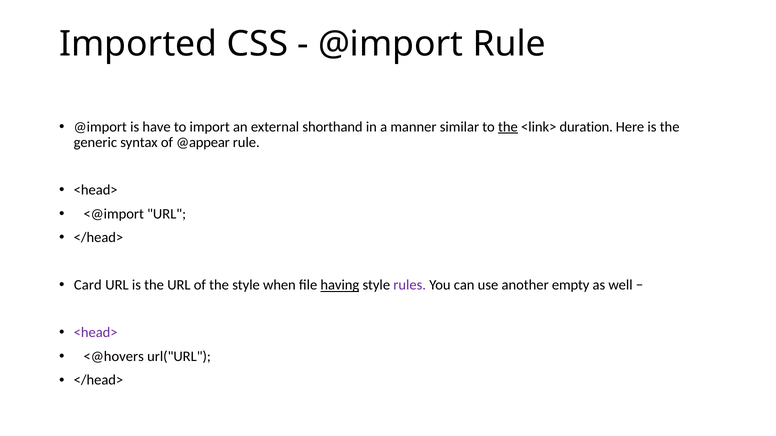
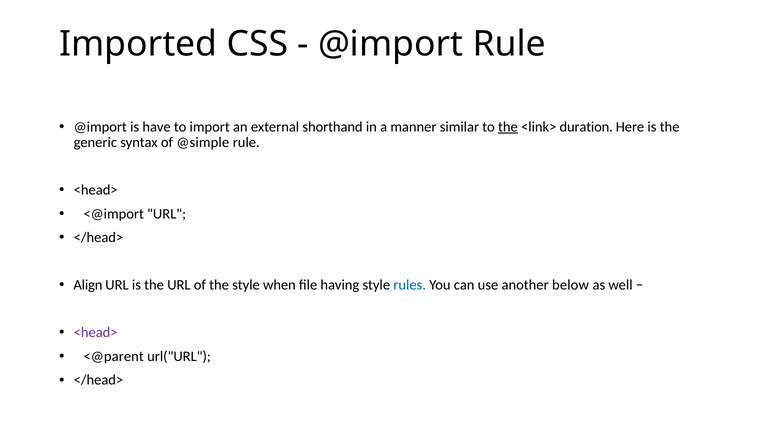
@appear: @appear -> @simple
Card: Card -> Align
having underline: present -> none
rules colour: purple -> blue
empty: empty -> below
<@hovers: <@hovers -> <@parent
